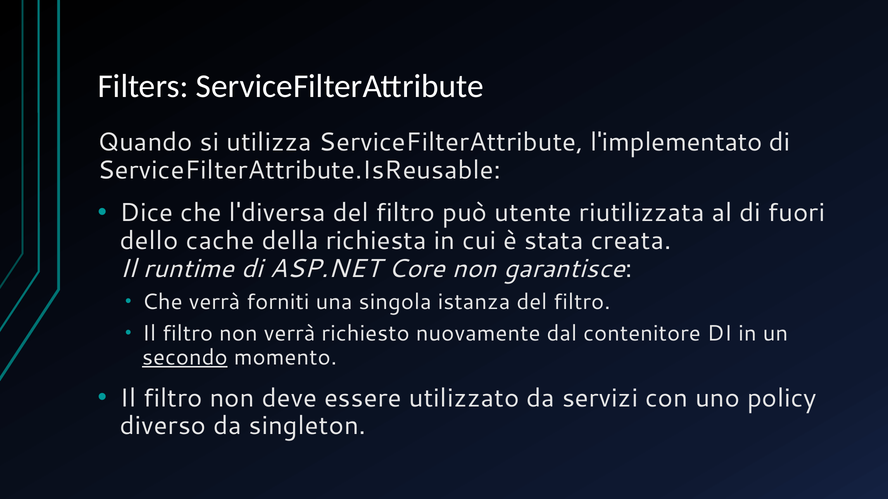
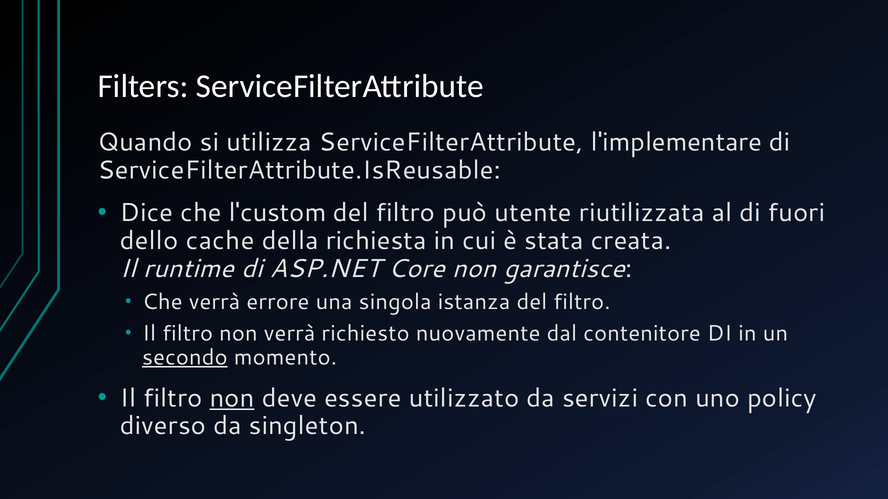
l'implementato: l'implementato -> l'implementare
l'diversa: l'diversa -> l'custom
forniti: forniti -> errore
non at (232, 398) underline: none -> present
